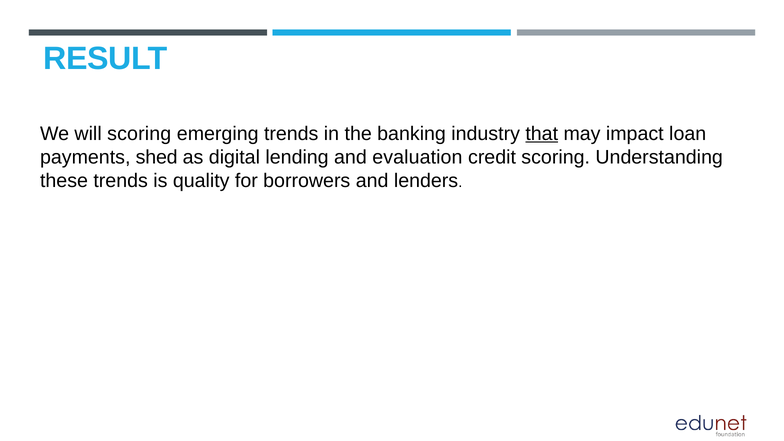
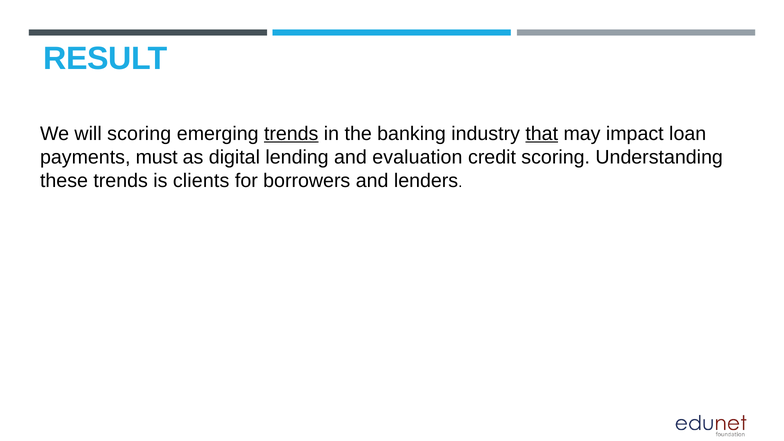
trends at (291, 134) underline: none -> present
shed: shed -> must
quality: quality -> clients
